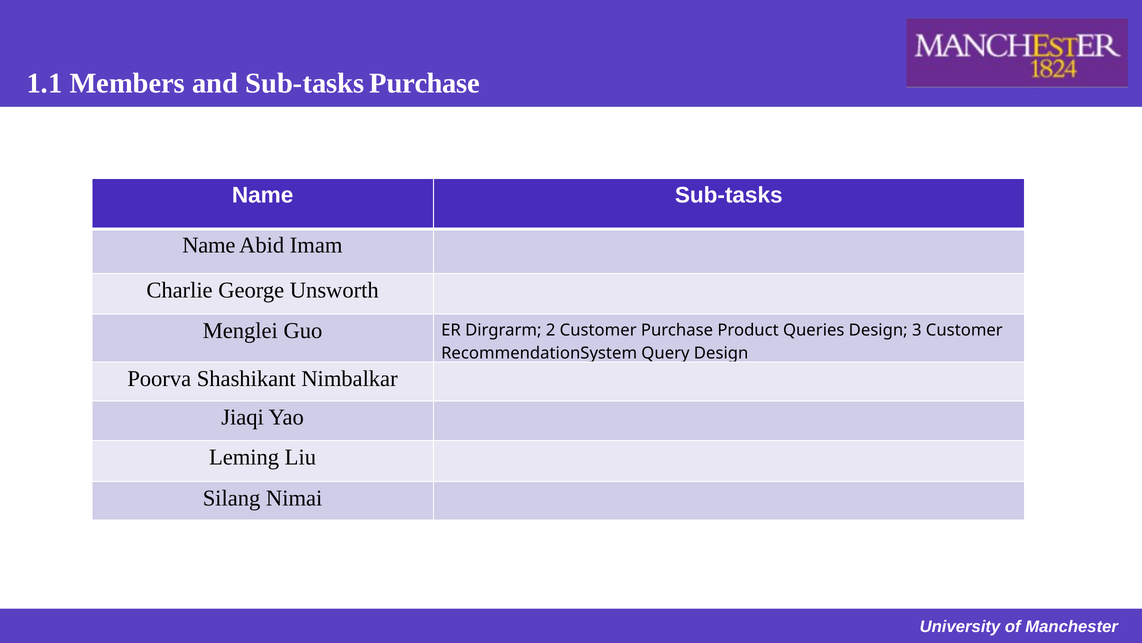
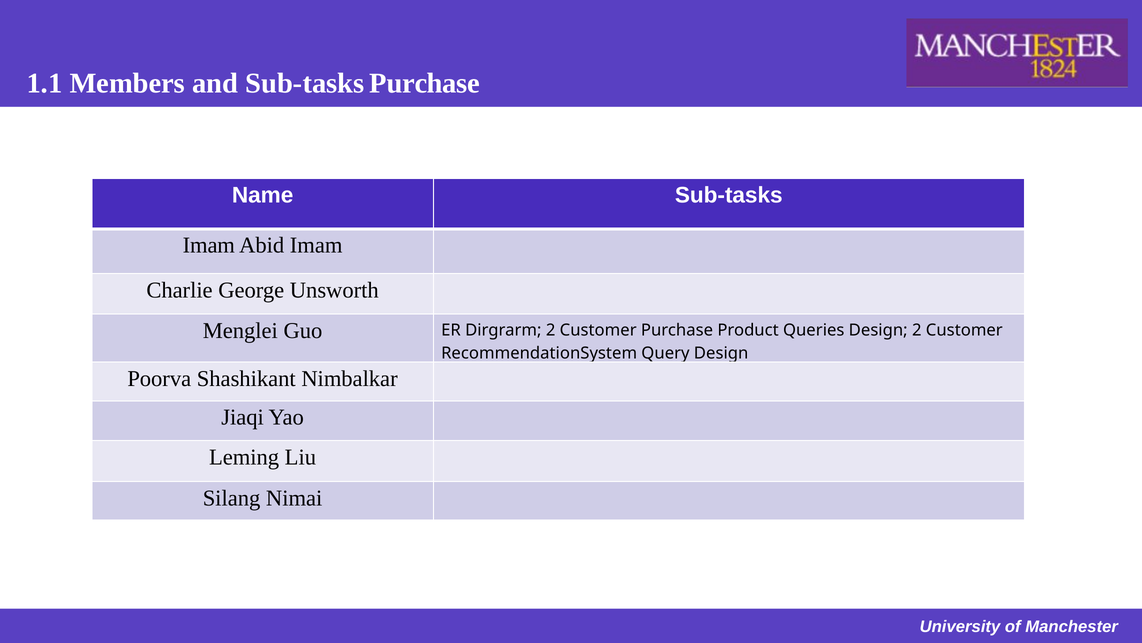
Name at (209, 245): Name -> Imam
Design 3: 3 -> 2
